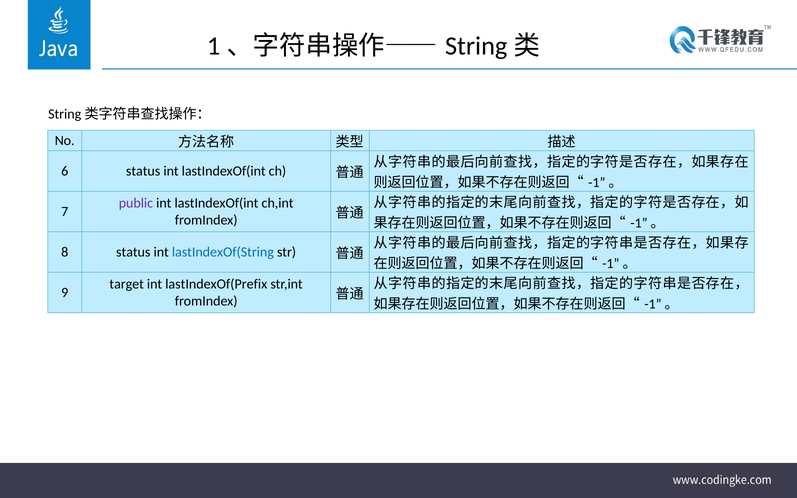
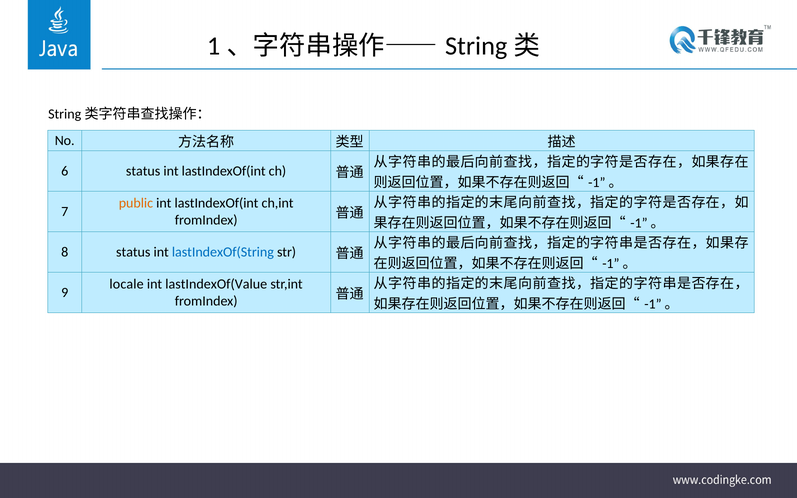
public colour: purple -> orange
target: target -> locale
lastIndexOf(Prefix: lastIndexOf(Prefix -> lastIndexOf(Value
